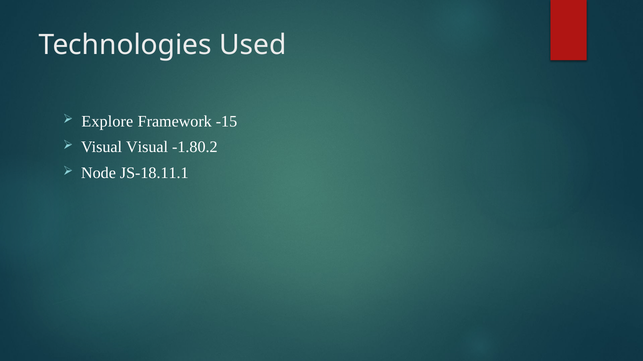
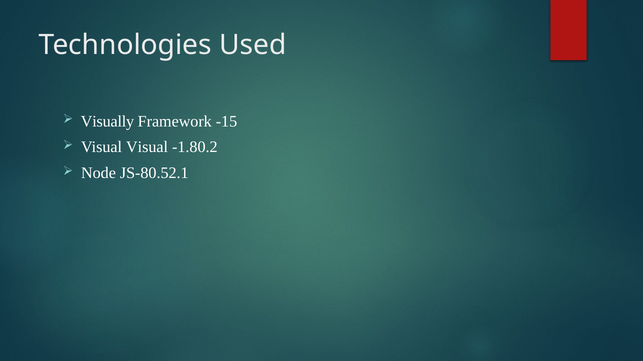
Explore: Explore -> Visually
JS-18.11.1: JS-18.11.1 -> JS-80.52.1
